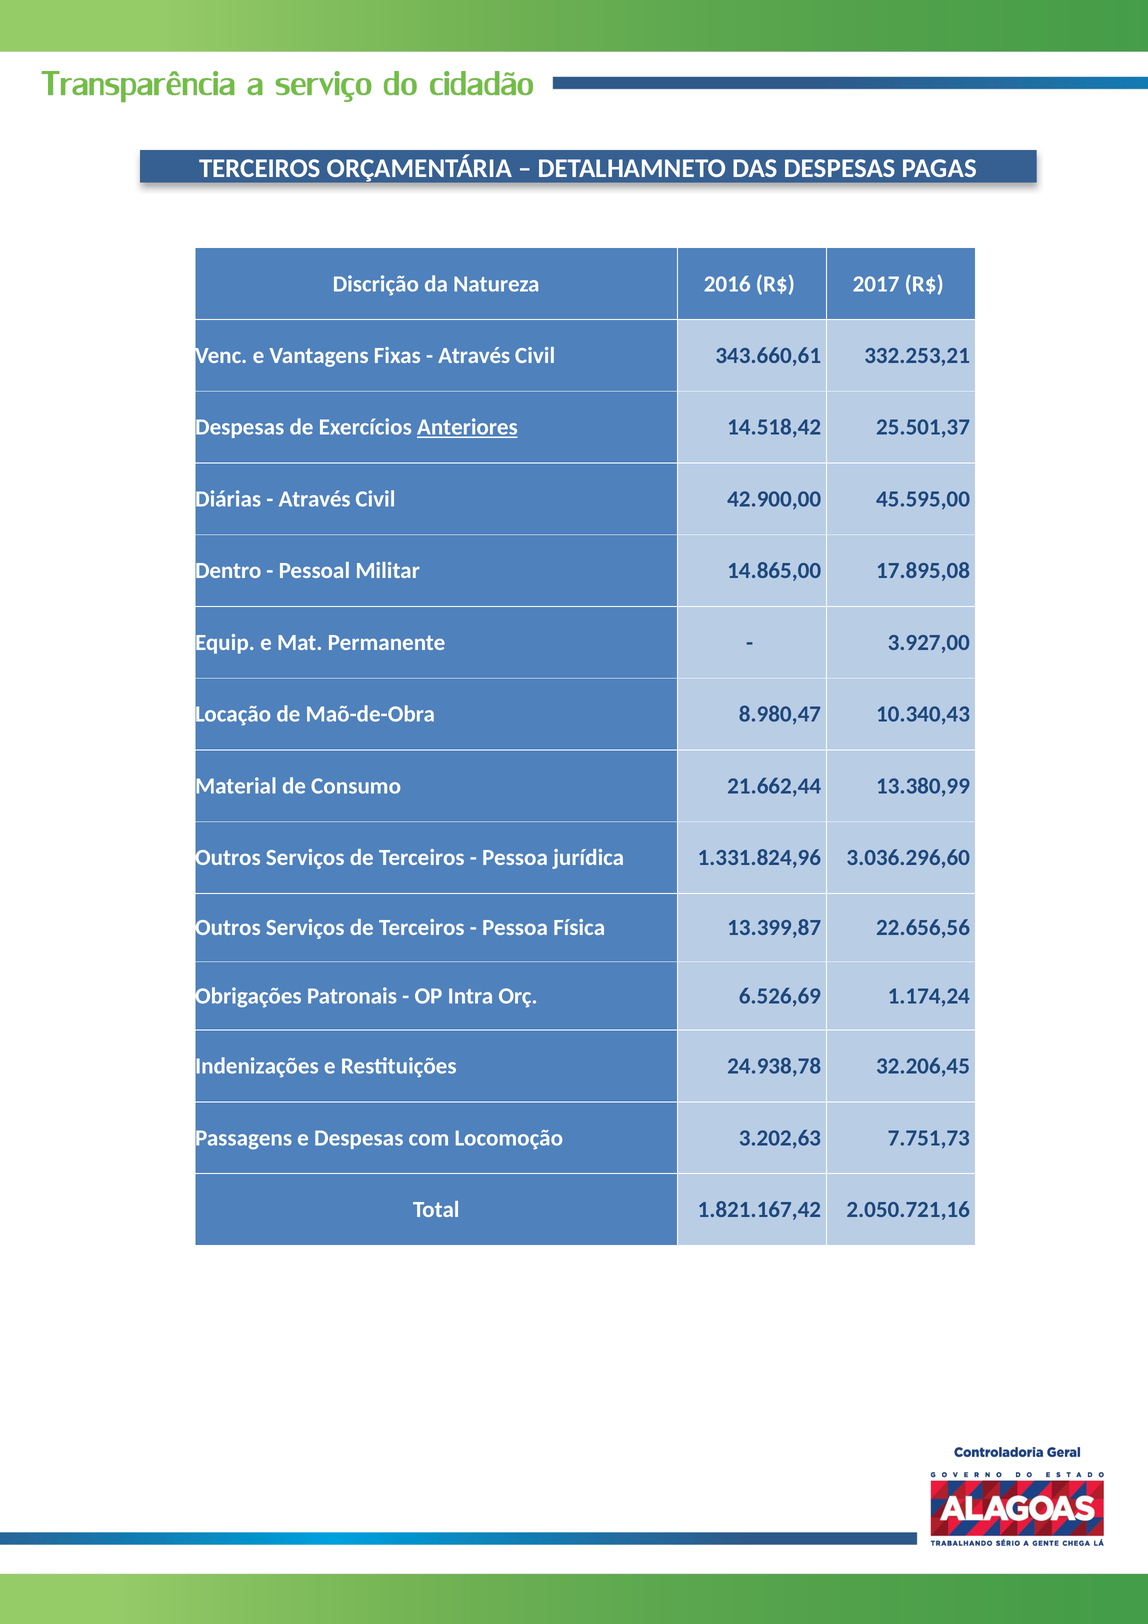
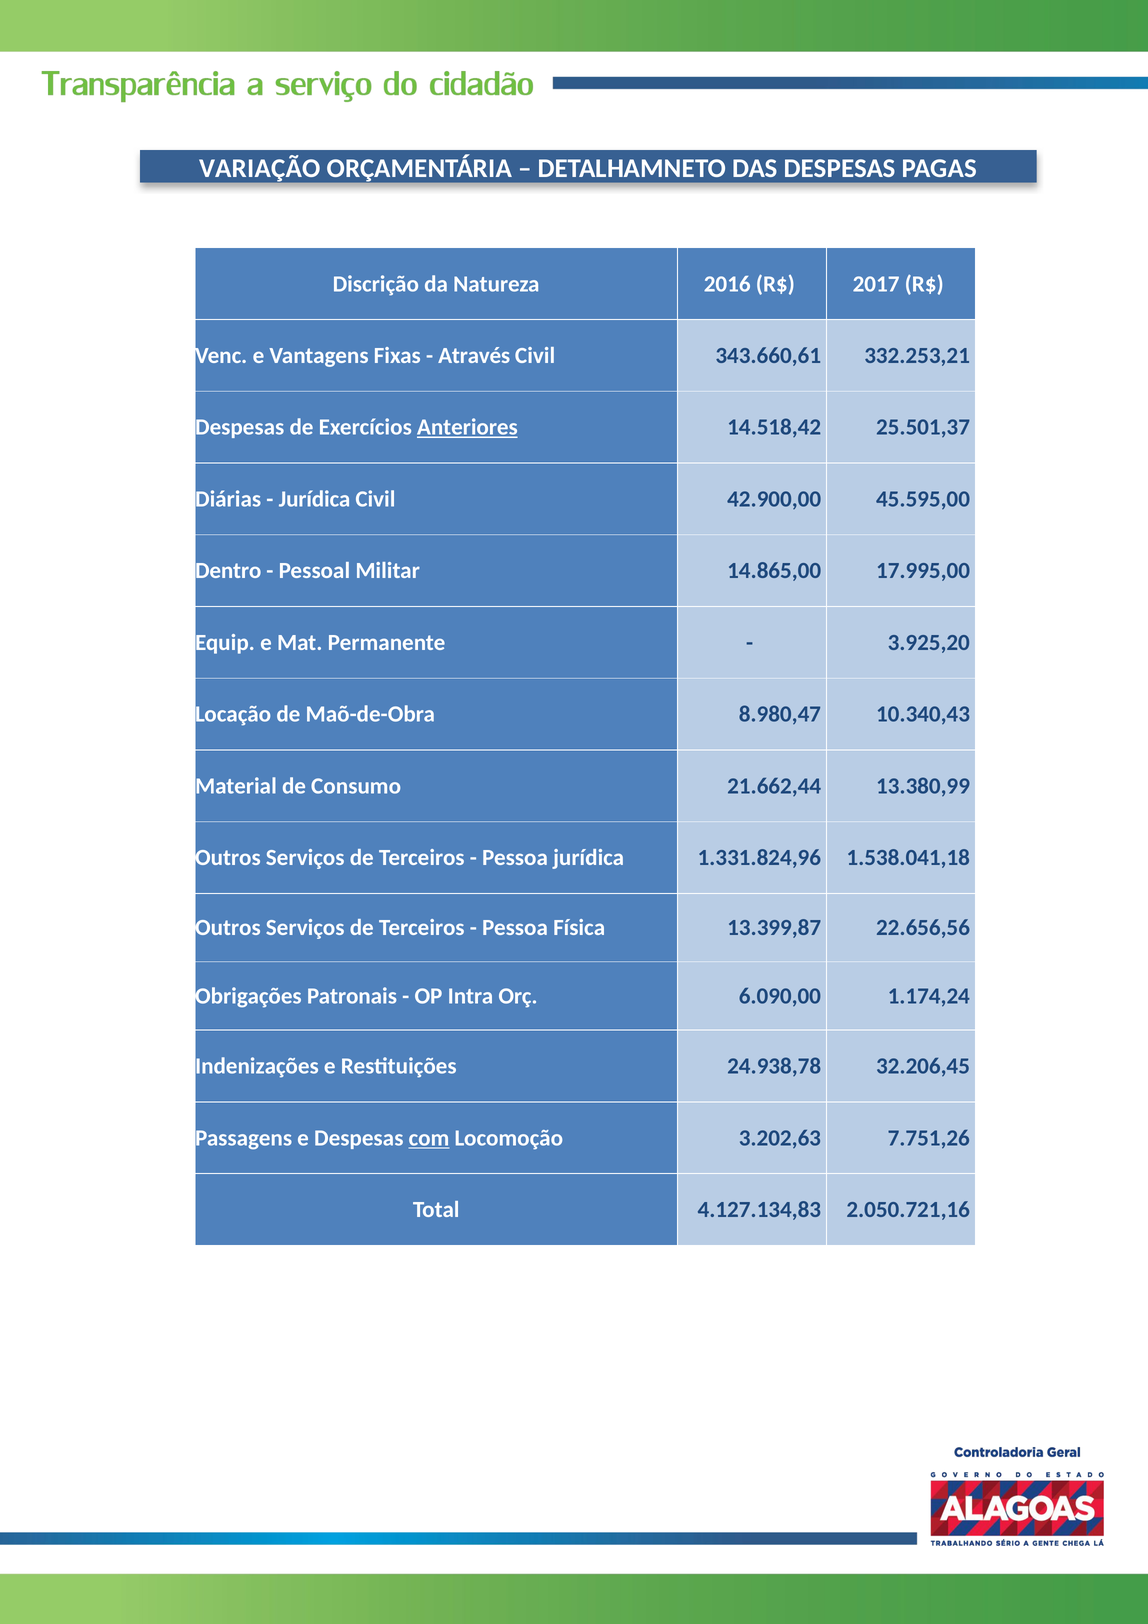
TERCEIROS at (260, 168): TERCEIROS -> VARIAÇÃO
Através at (315, 499): Através -> Jurídica
17.895,08: 17.895,08 -> 17.995,00
3.927,00: 3.927,00 -> 3.925,20
3.036.296,60: 3.036.296,60 -> 1.538.041,18
6.526,69: 6.526,69 -> 6.090,00
com underline: none -> present
7.751,73: 7.751,73 -> 7.751,26
1.821.167,42: 1.821.167,42 -> 4.127.134,83
